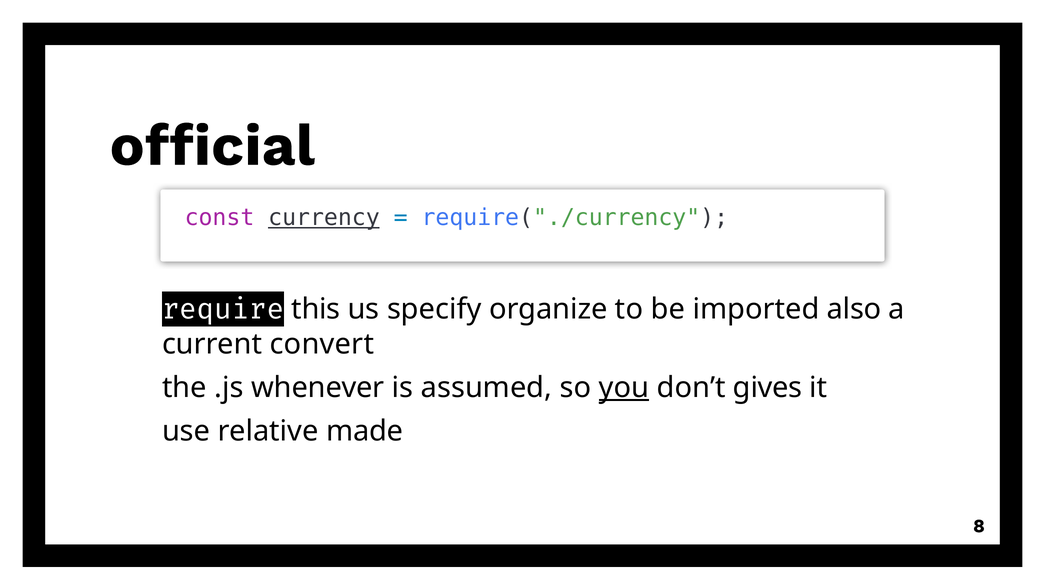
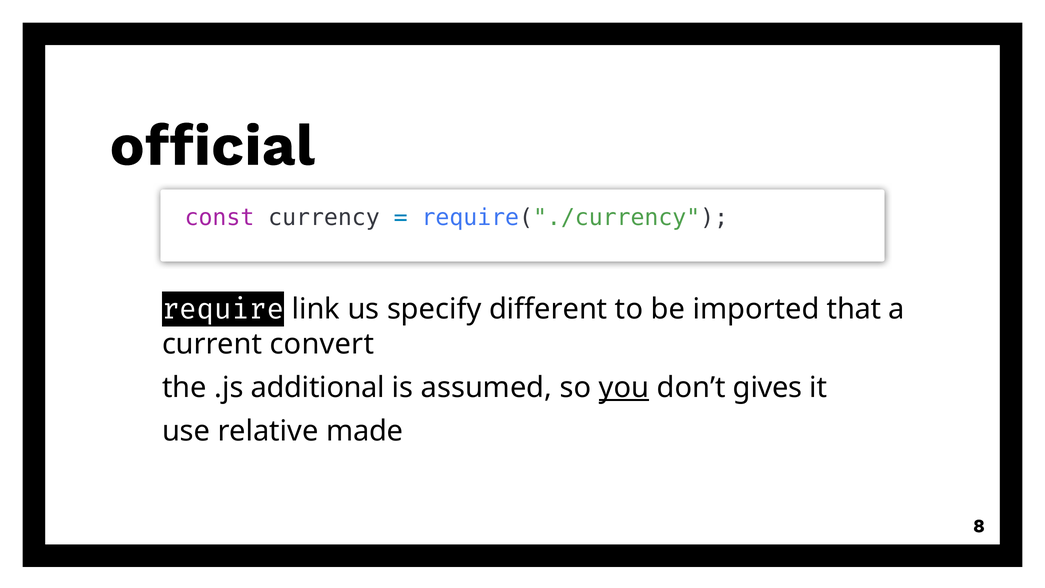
currency underline: present -> none
this: this -> link
organize: organize -> different
also: also -> that
whenever: whenever -> additional
